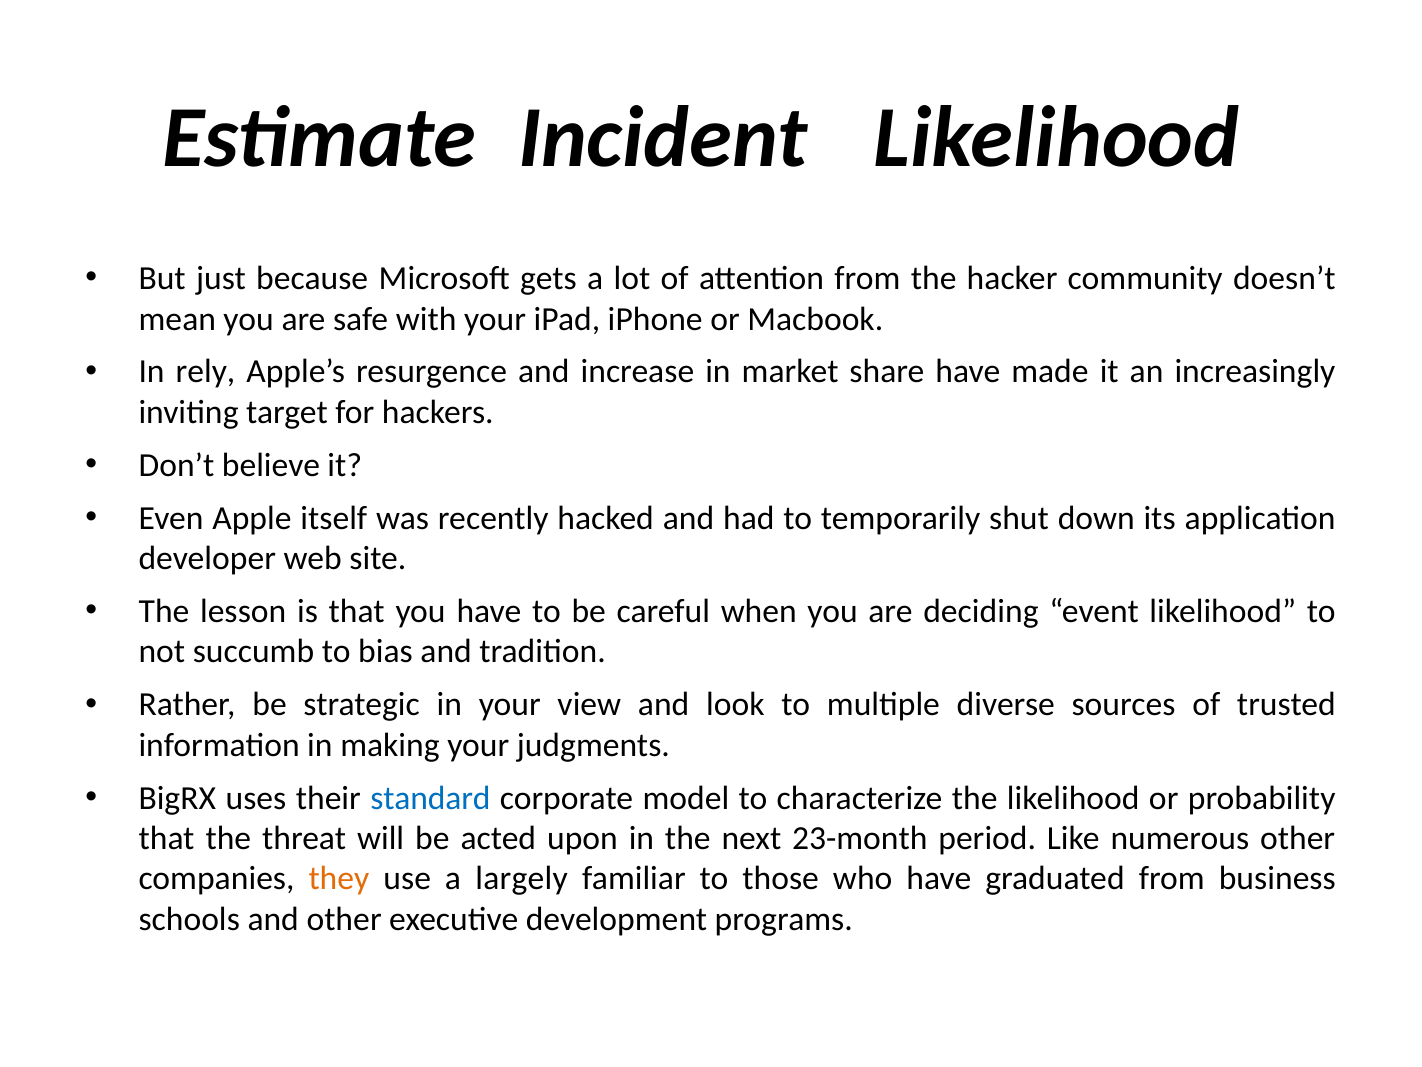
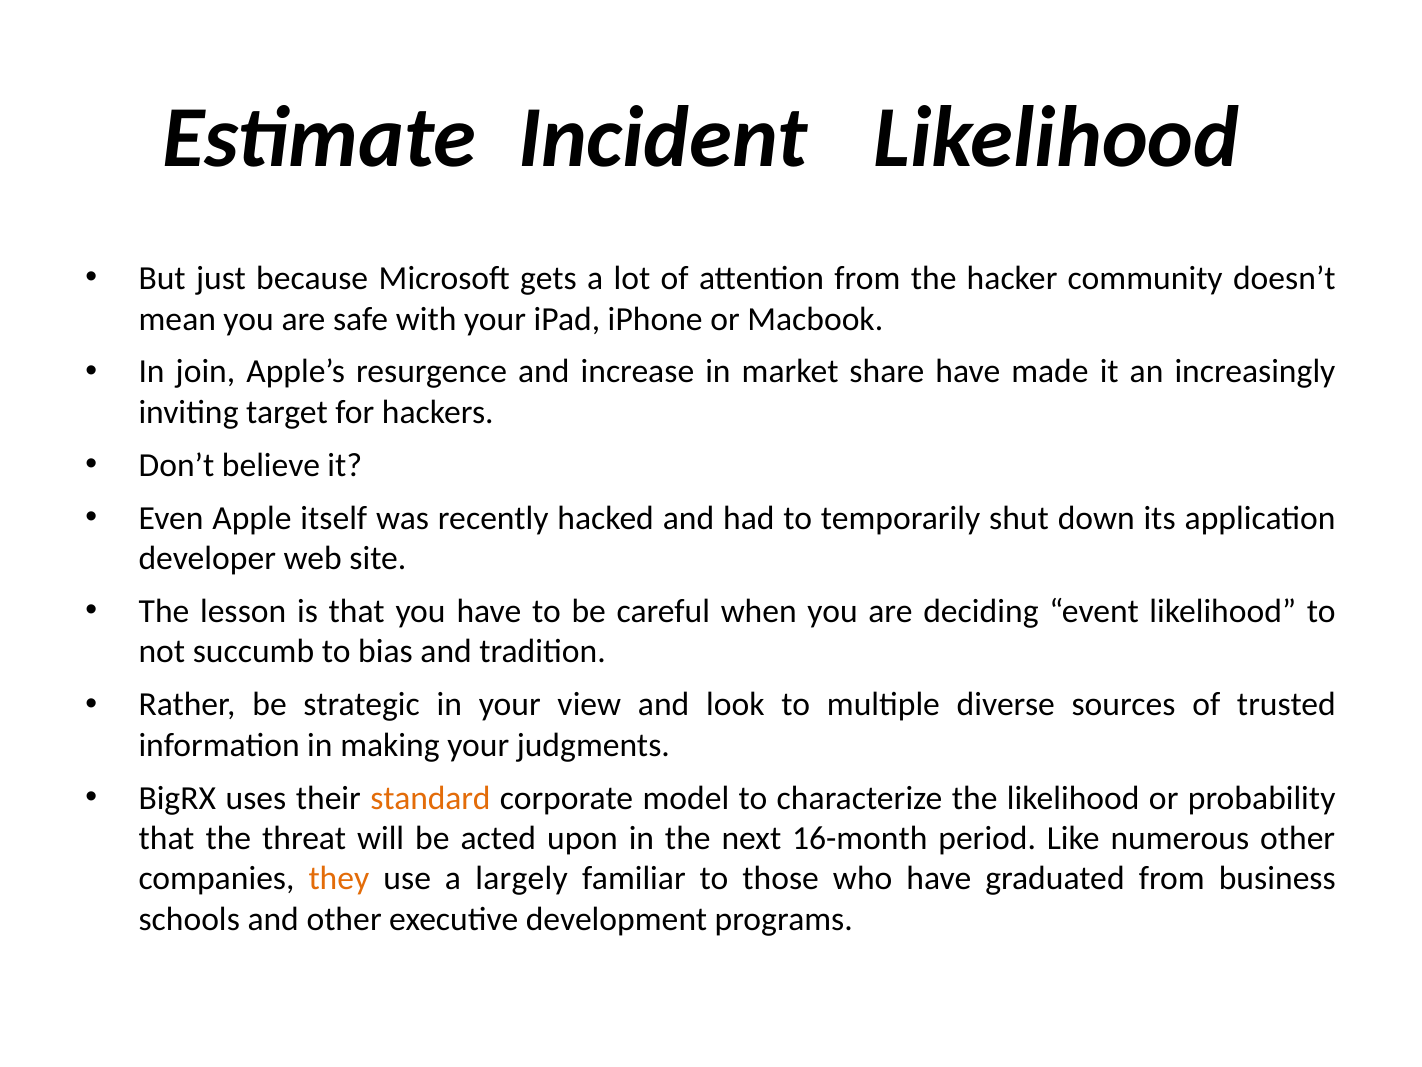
rely: rely -> join
standard colour: blue -> orange
23-month: 23-month -> 16-month
